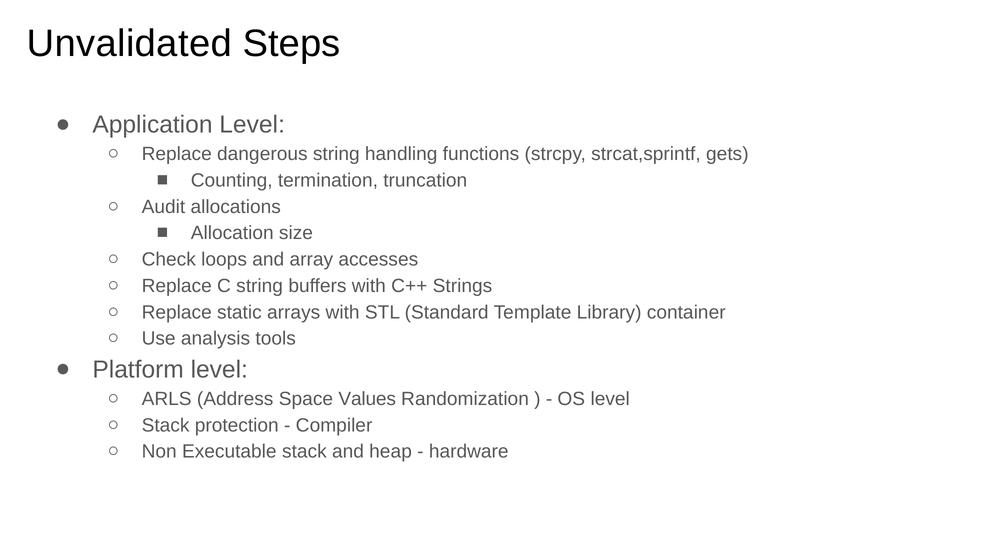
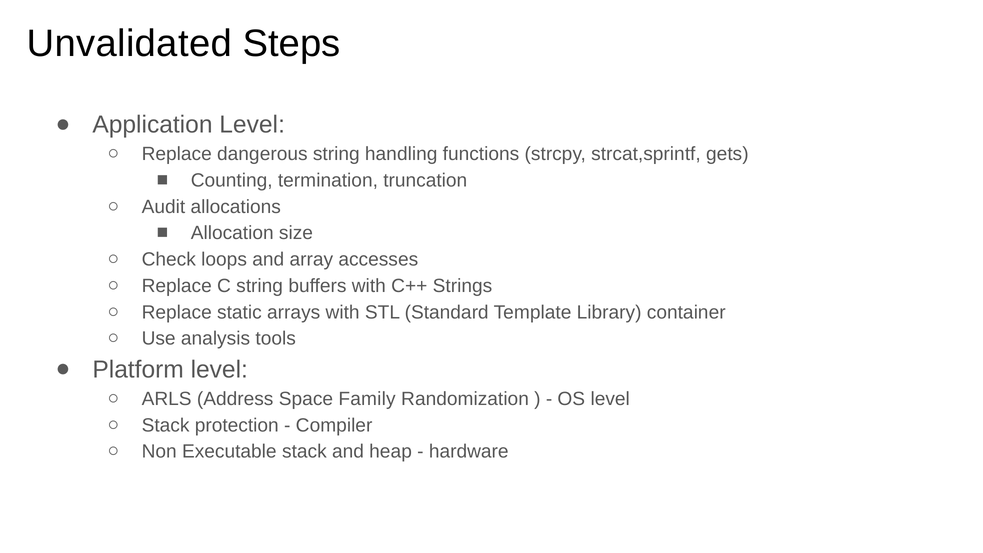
Values: Values -> Family
